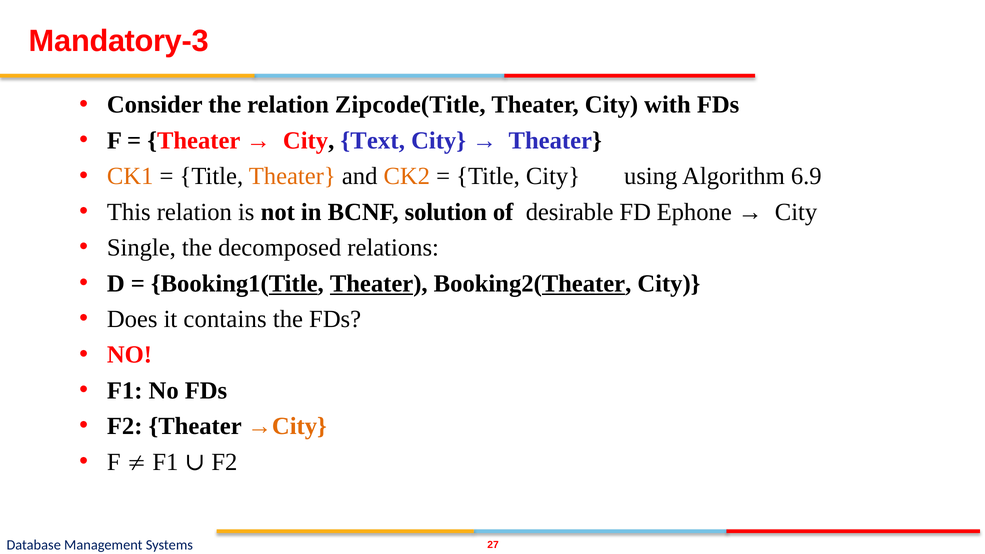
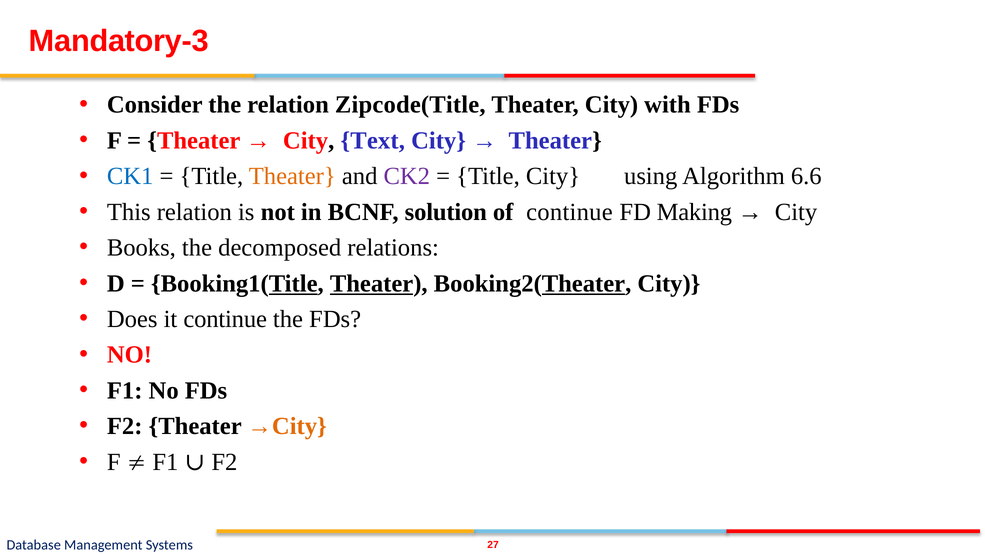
CK1 colour: orange -> blue
CK2 colour: orange -> purple
6.9: 6.9 -> 6.6
of desirable: desirable -> continue
Ephone: Ephone -> Making
Single: Single -> Books
it contains: contains -> continue
